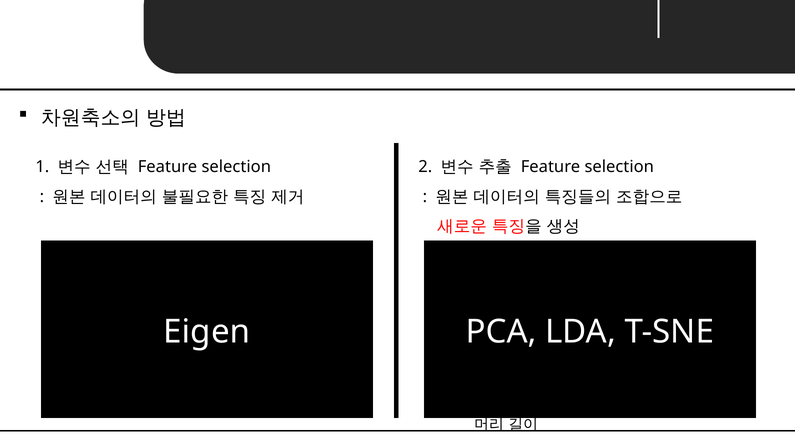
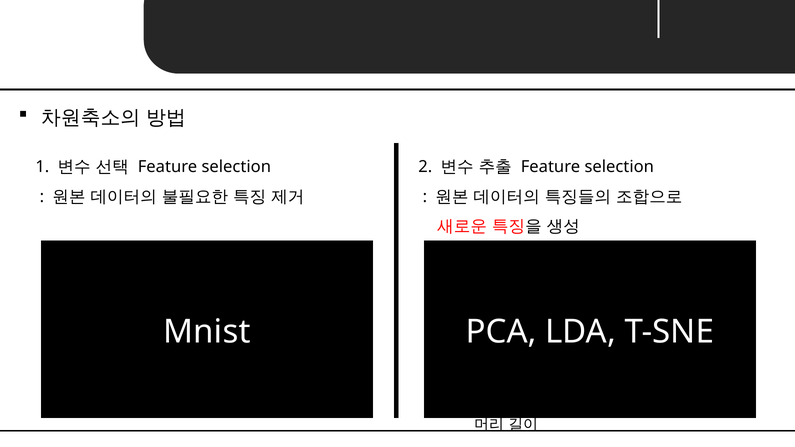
Eigen: Eigen -> Mnist
